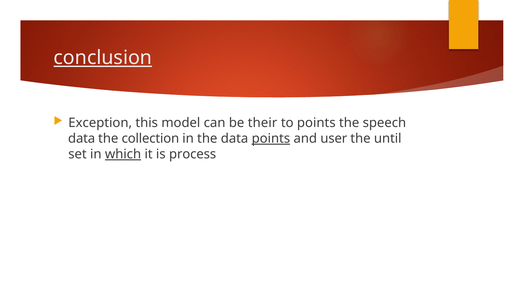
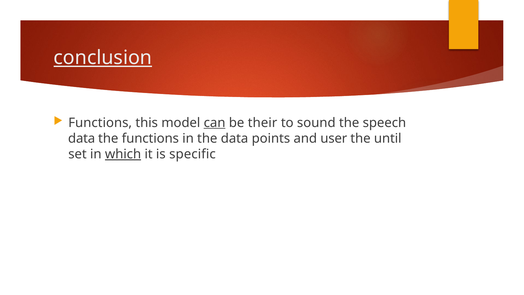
Exception at (100, 123): Exception -> Functions
can underline: none -> present
to points: points -> sound
the collection: collection -> functions
points at (271, 138) underline: present -> none
process: process -> specific
